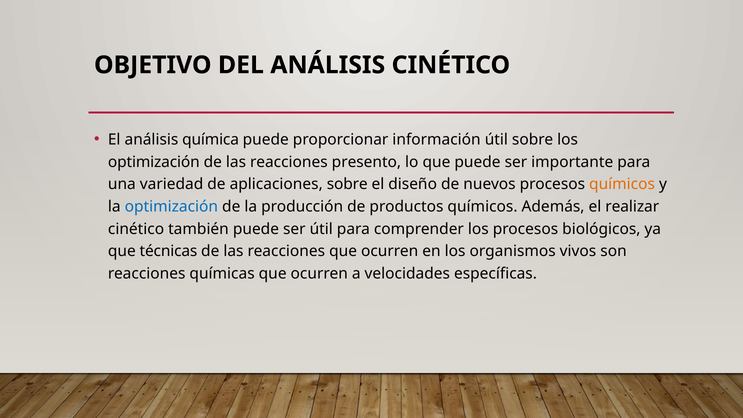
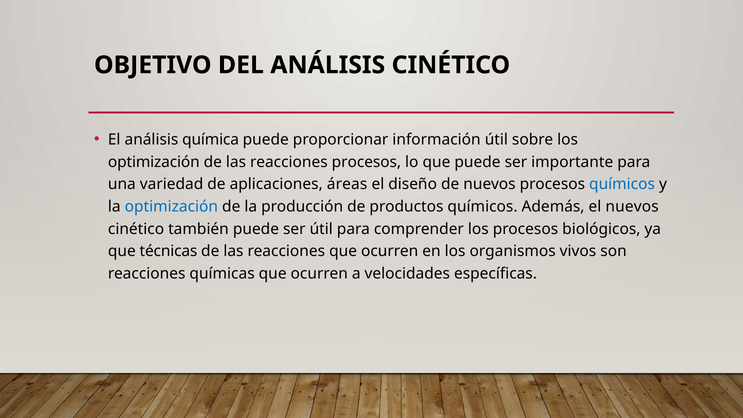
reacciones presento: presento -> procesos
aplicaciones sobre: sobre -> áreas
químicos at (622, 184) colour: orange -> blue
el realizar: realizar -> nuevos
